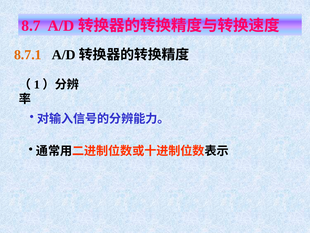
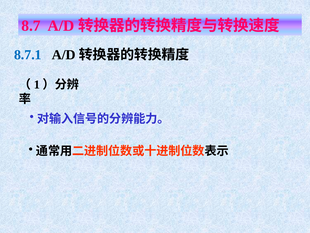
8.7.1 colour: orange -> blue
